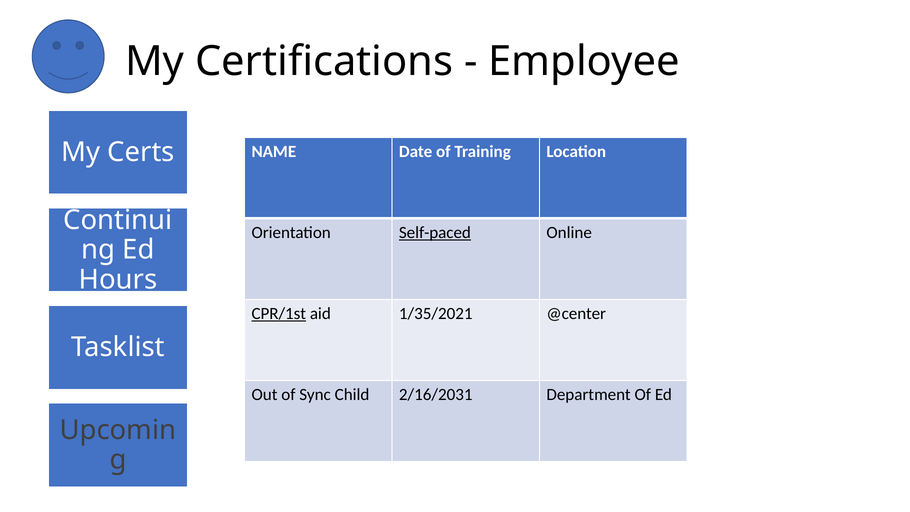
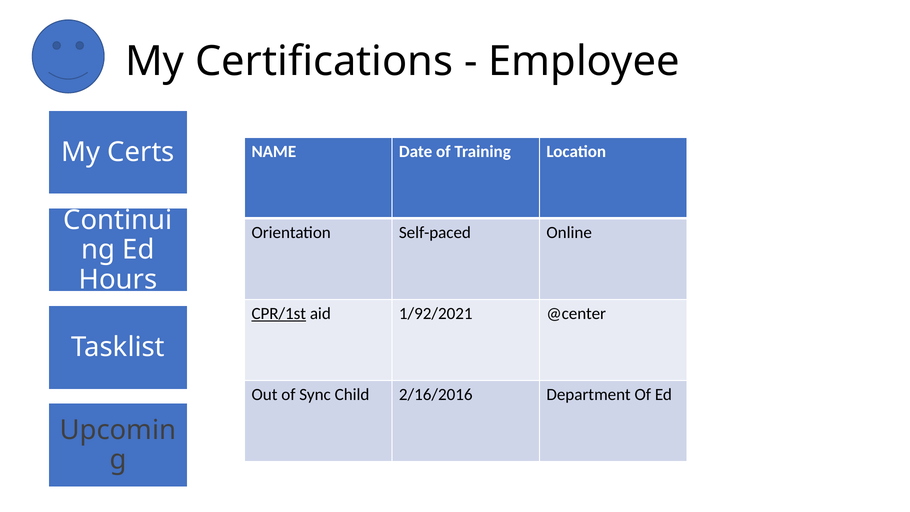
Self-paced underline: present -> none
1/35/2021: 1/35/2021 -> 1/92/2021
2/16/2031: 2/16/2031 -> 2/16/2016
